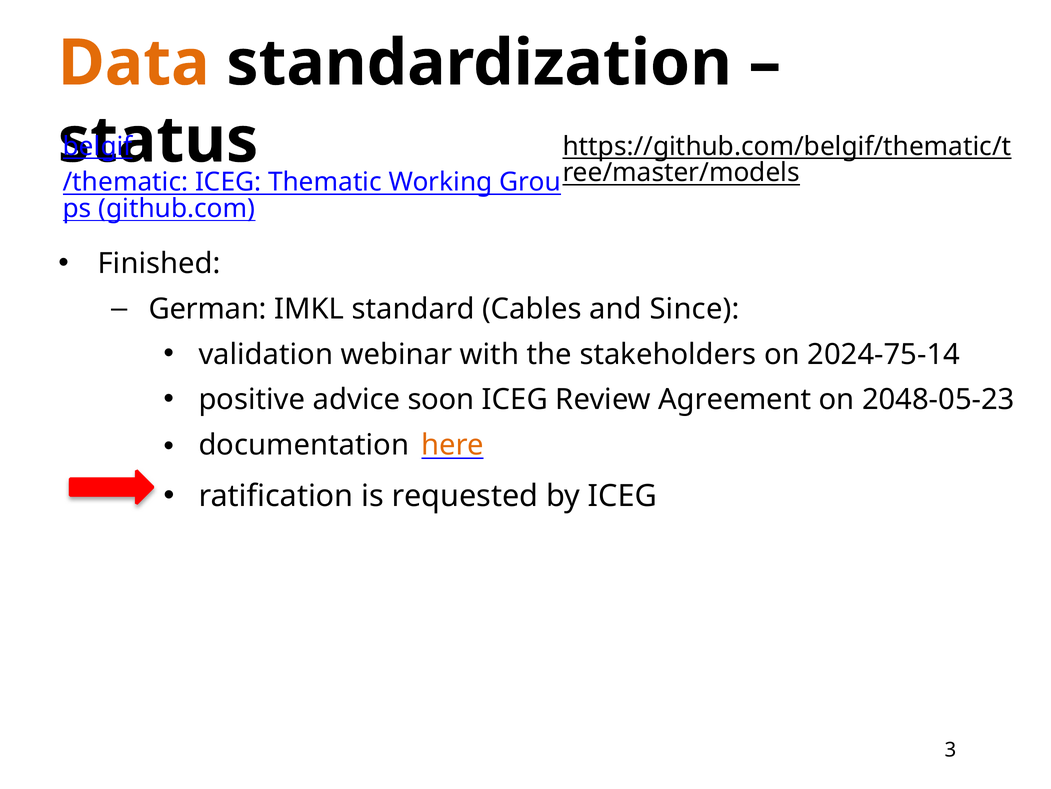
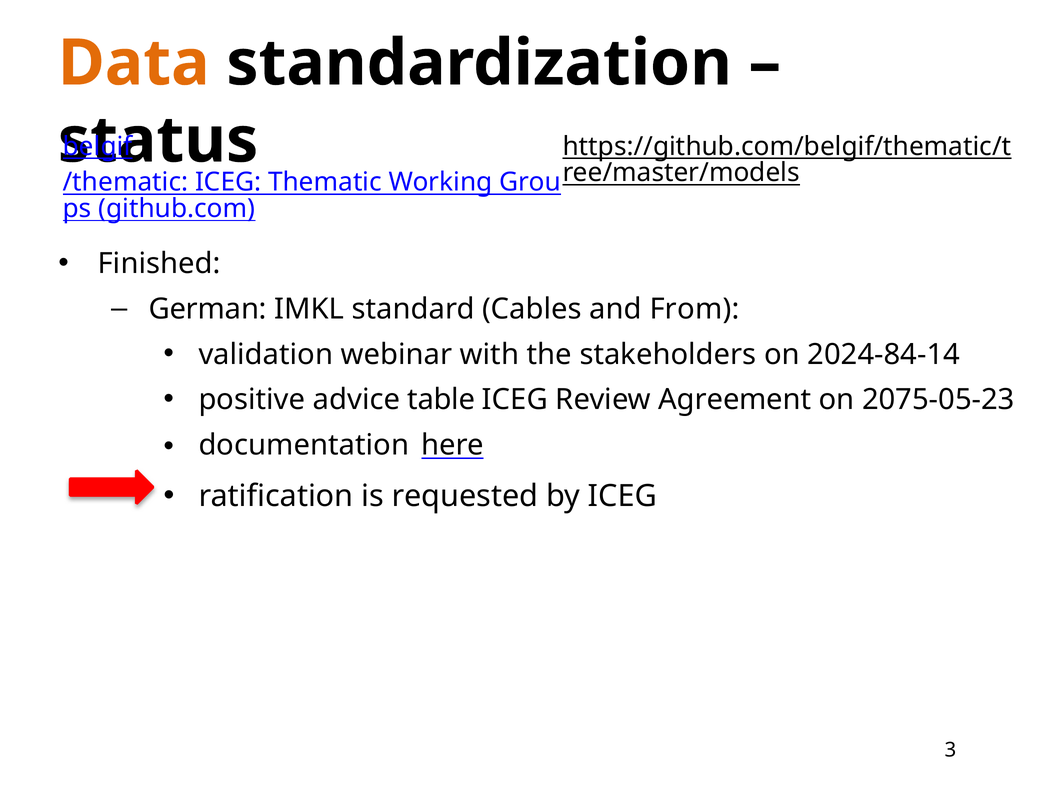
Since: Since -> From
2024-75-14: 2024-75-14 -> 2024-84-14
soon: soon -> table
2048-05-23: 2048-05-23 -> 2075-05-23
here colour: orange -> black
